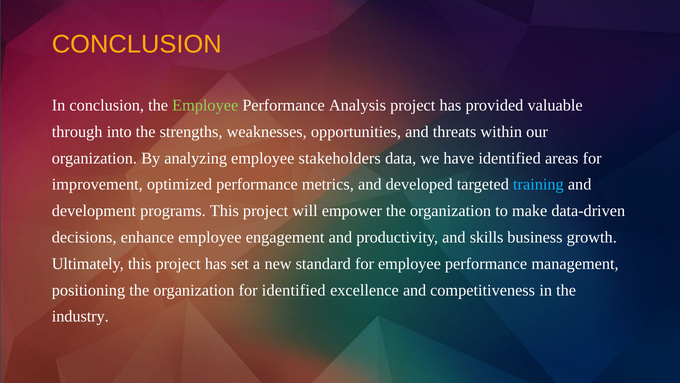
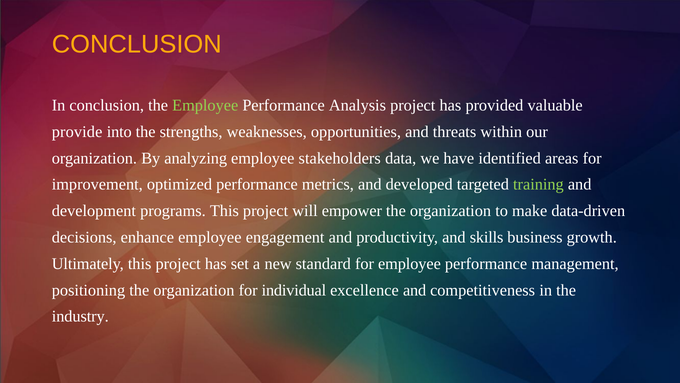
through: through -> provide
training colour: light blue -> light green
for identified: identified -> individual
